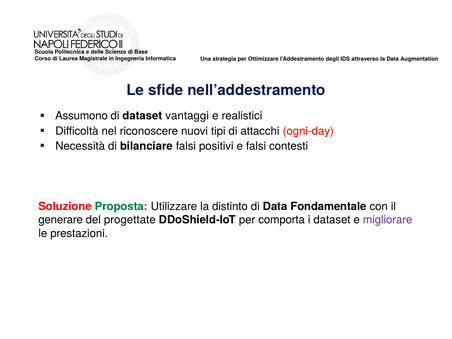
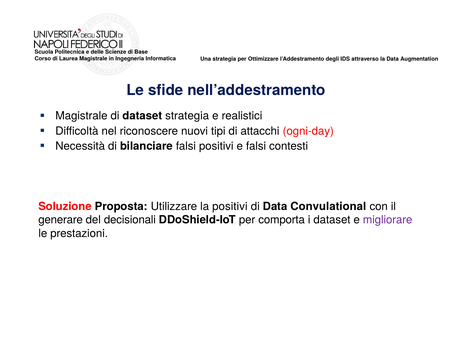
Assumono at (81, 116): Assumono -> Magistrale
dataset vantaggi: vantaggi -> strategia
Proposta colour: green -> black
la distinto: distinto -> positivi
Fondamentale: Fondamentale -> Convulational
progettate: progettate -> decisionali
